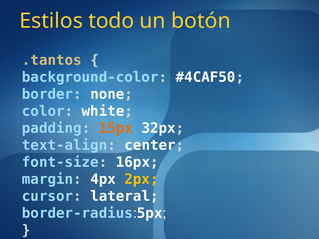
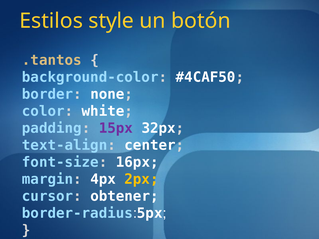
todo: todo -> style
15px colour: orange -> purple
lateral: lateral -> obtener
